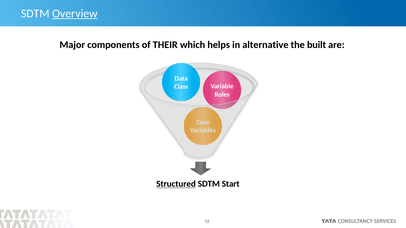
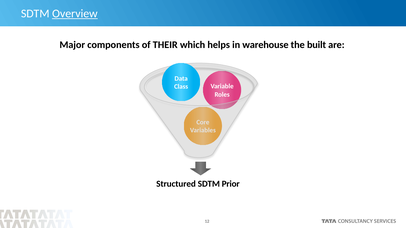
alternative: alternative -> warehouse
Structured underline: present -> none
Start: Start -> Prior
